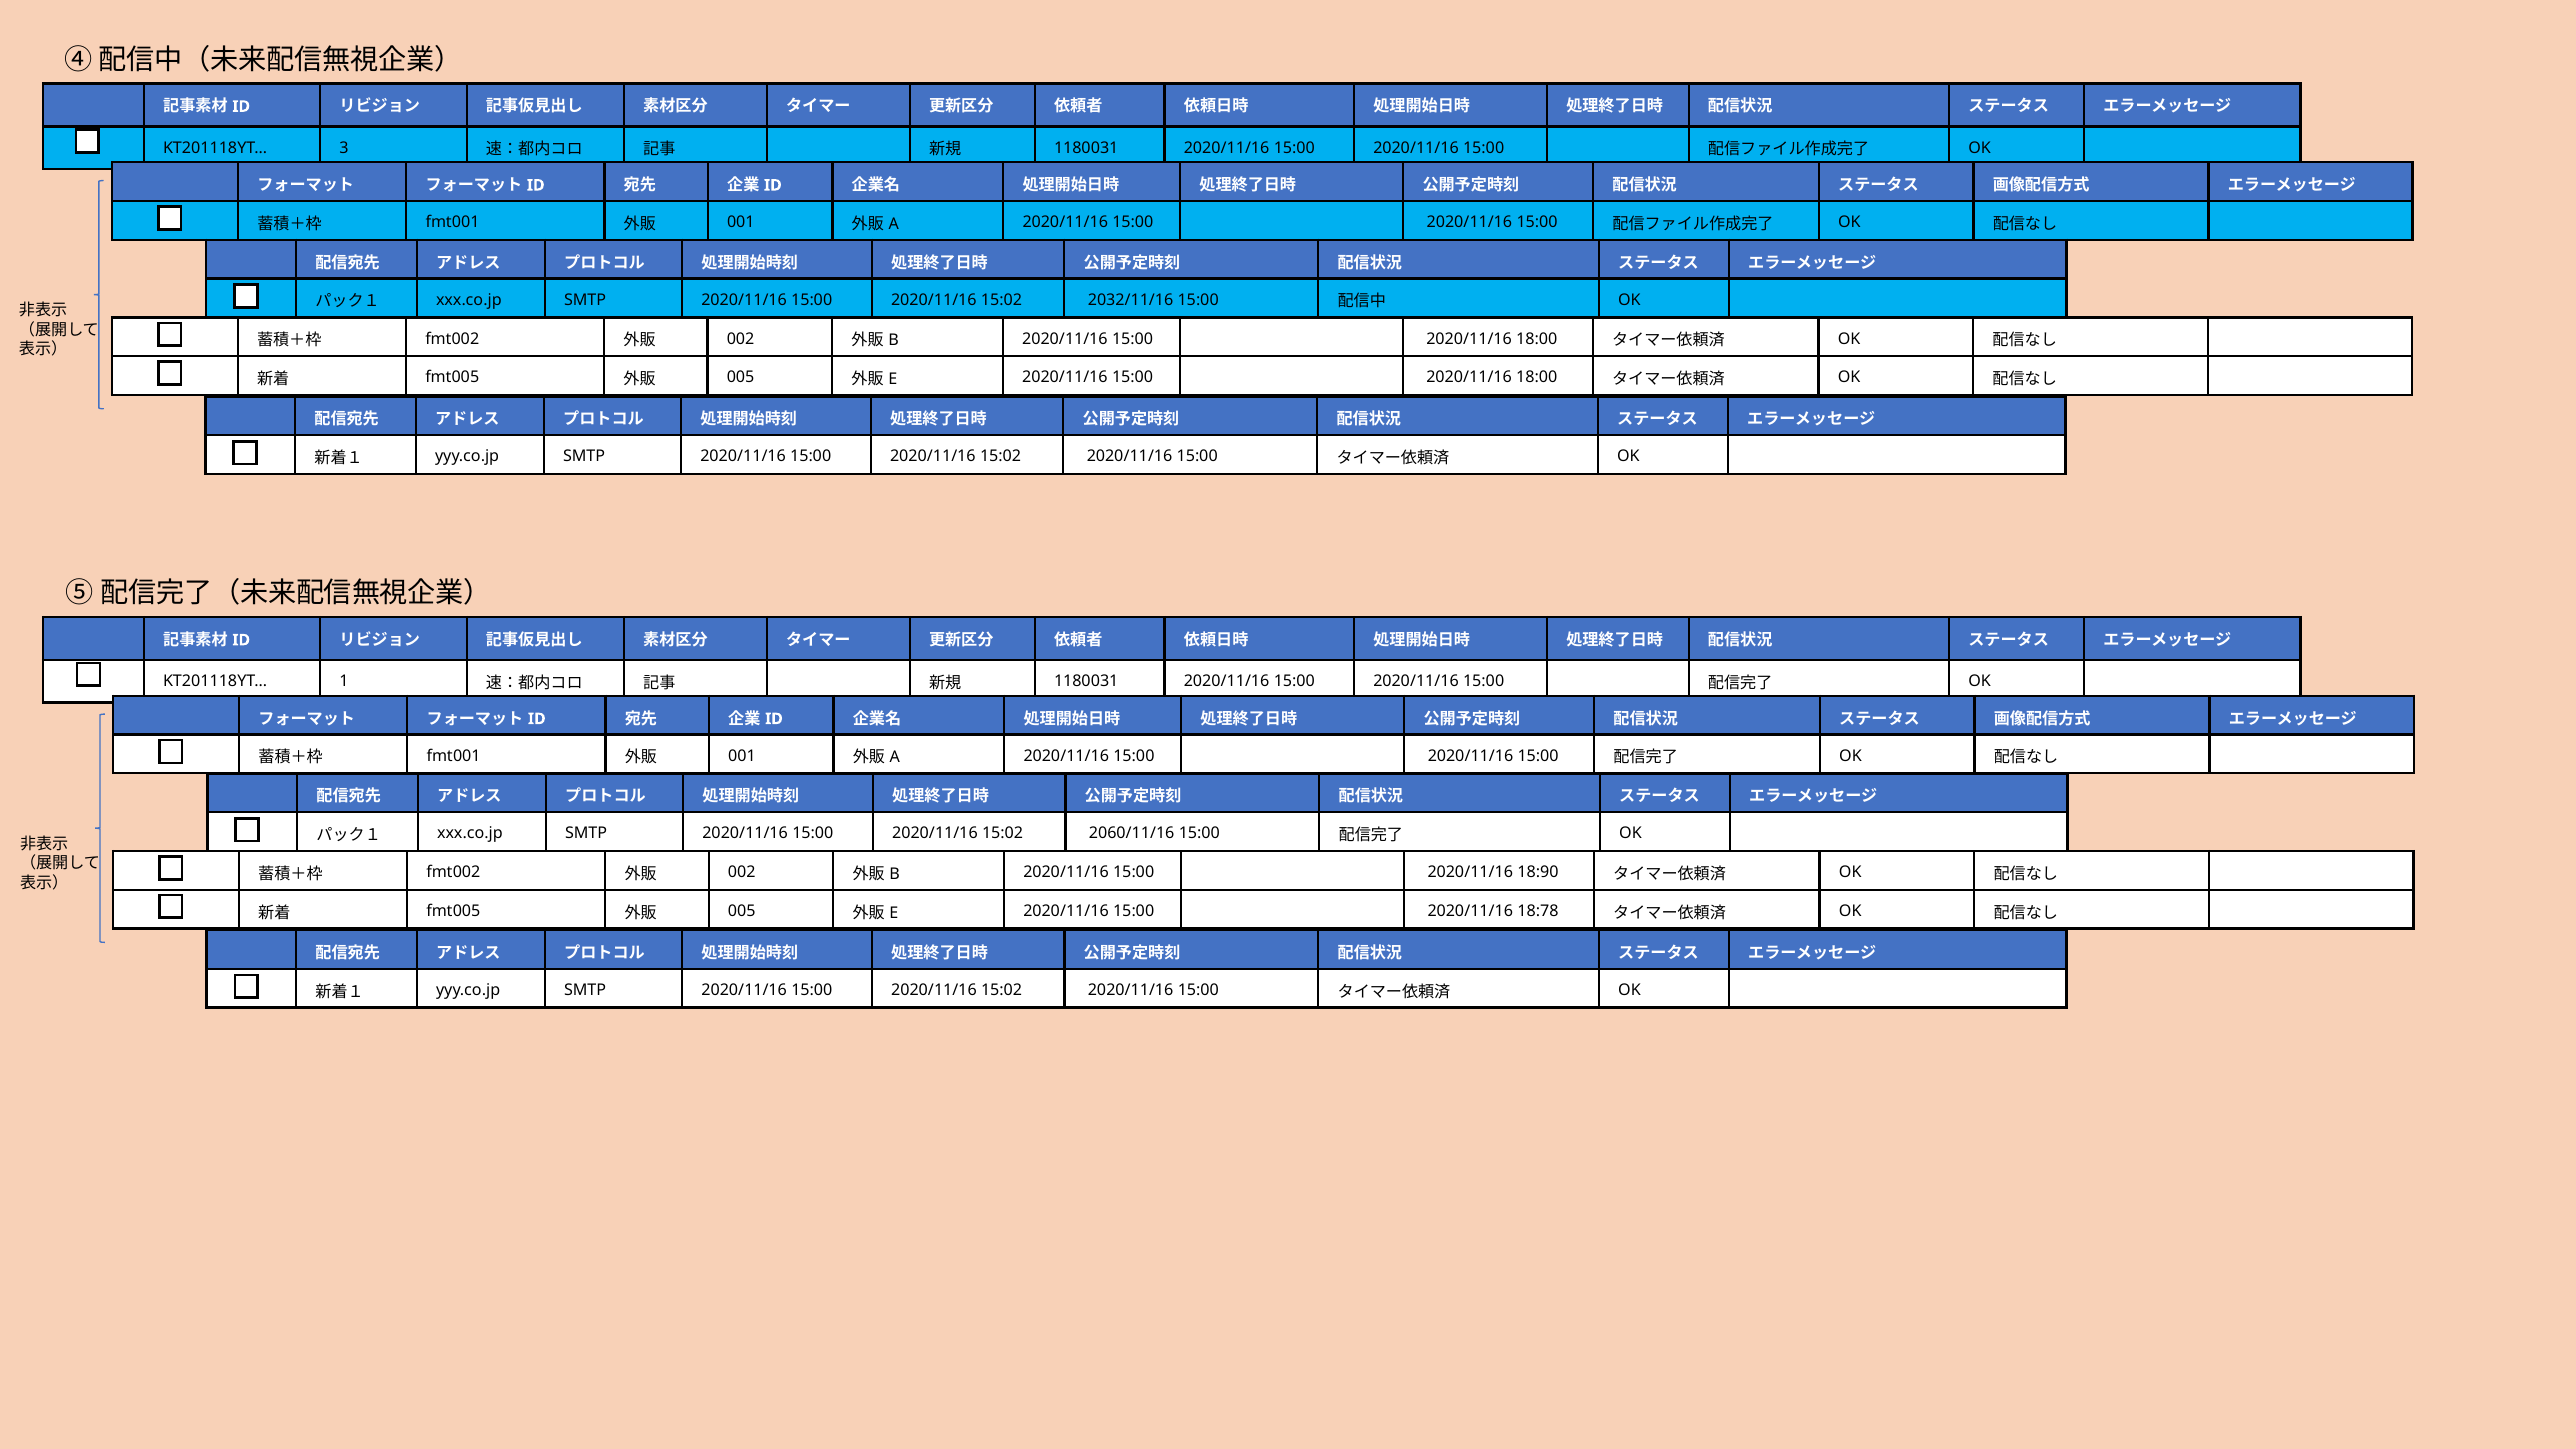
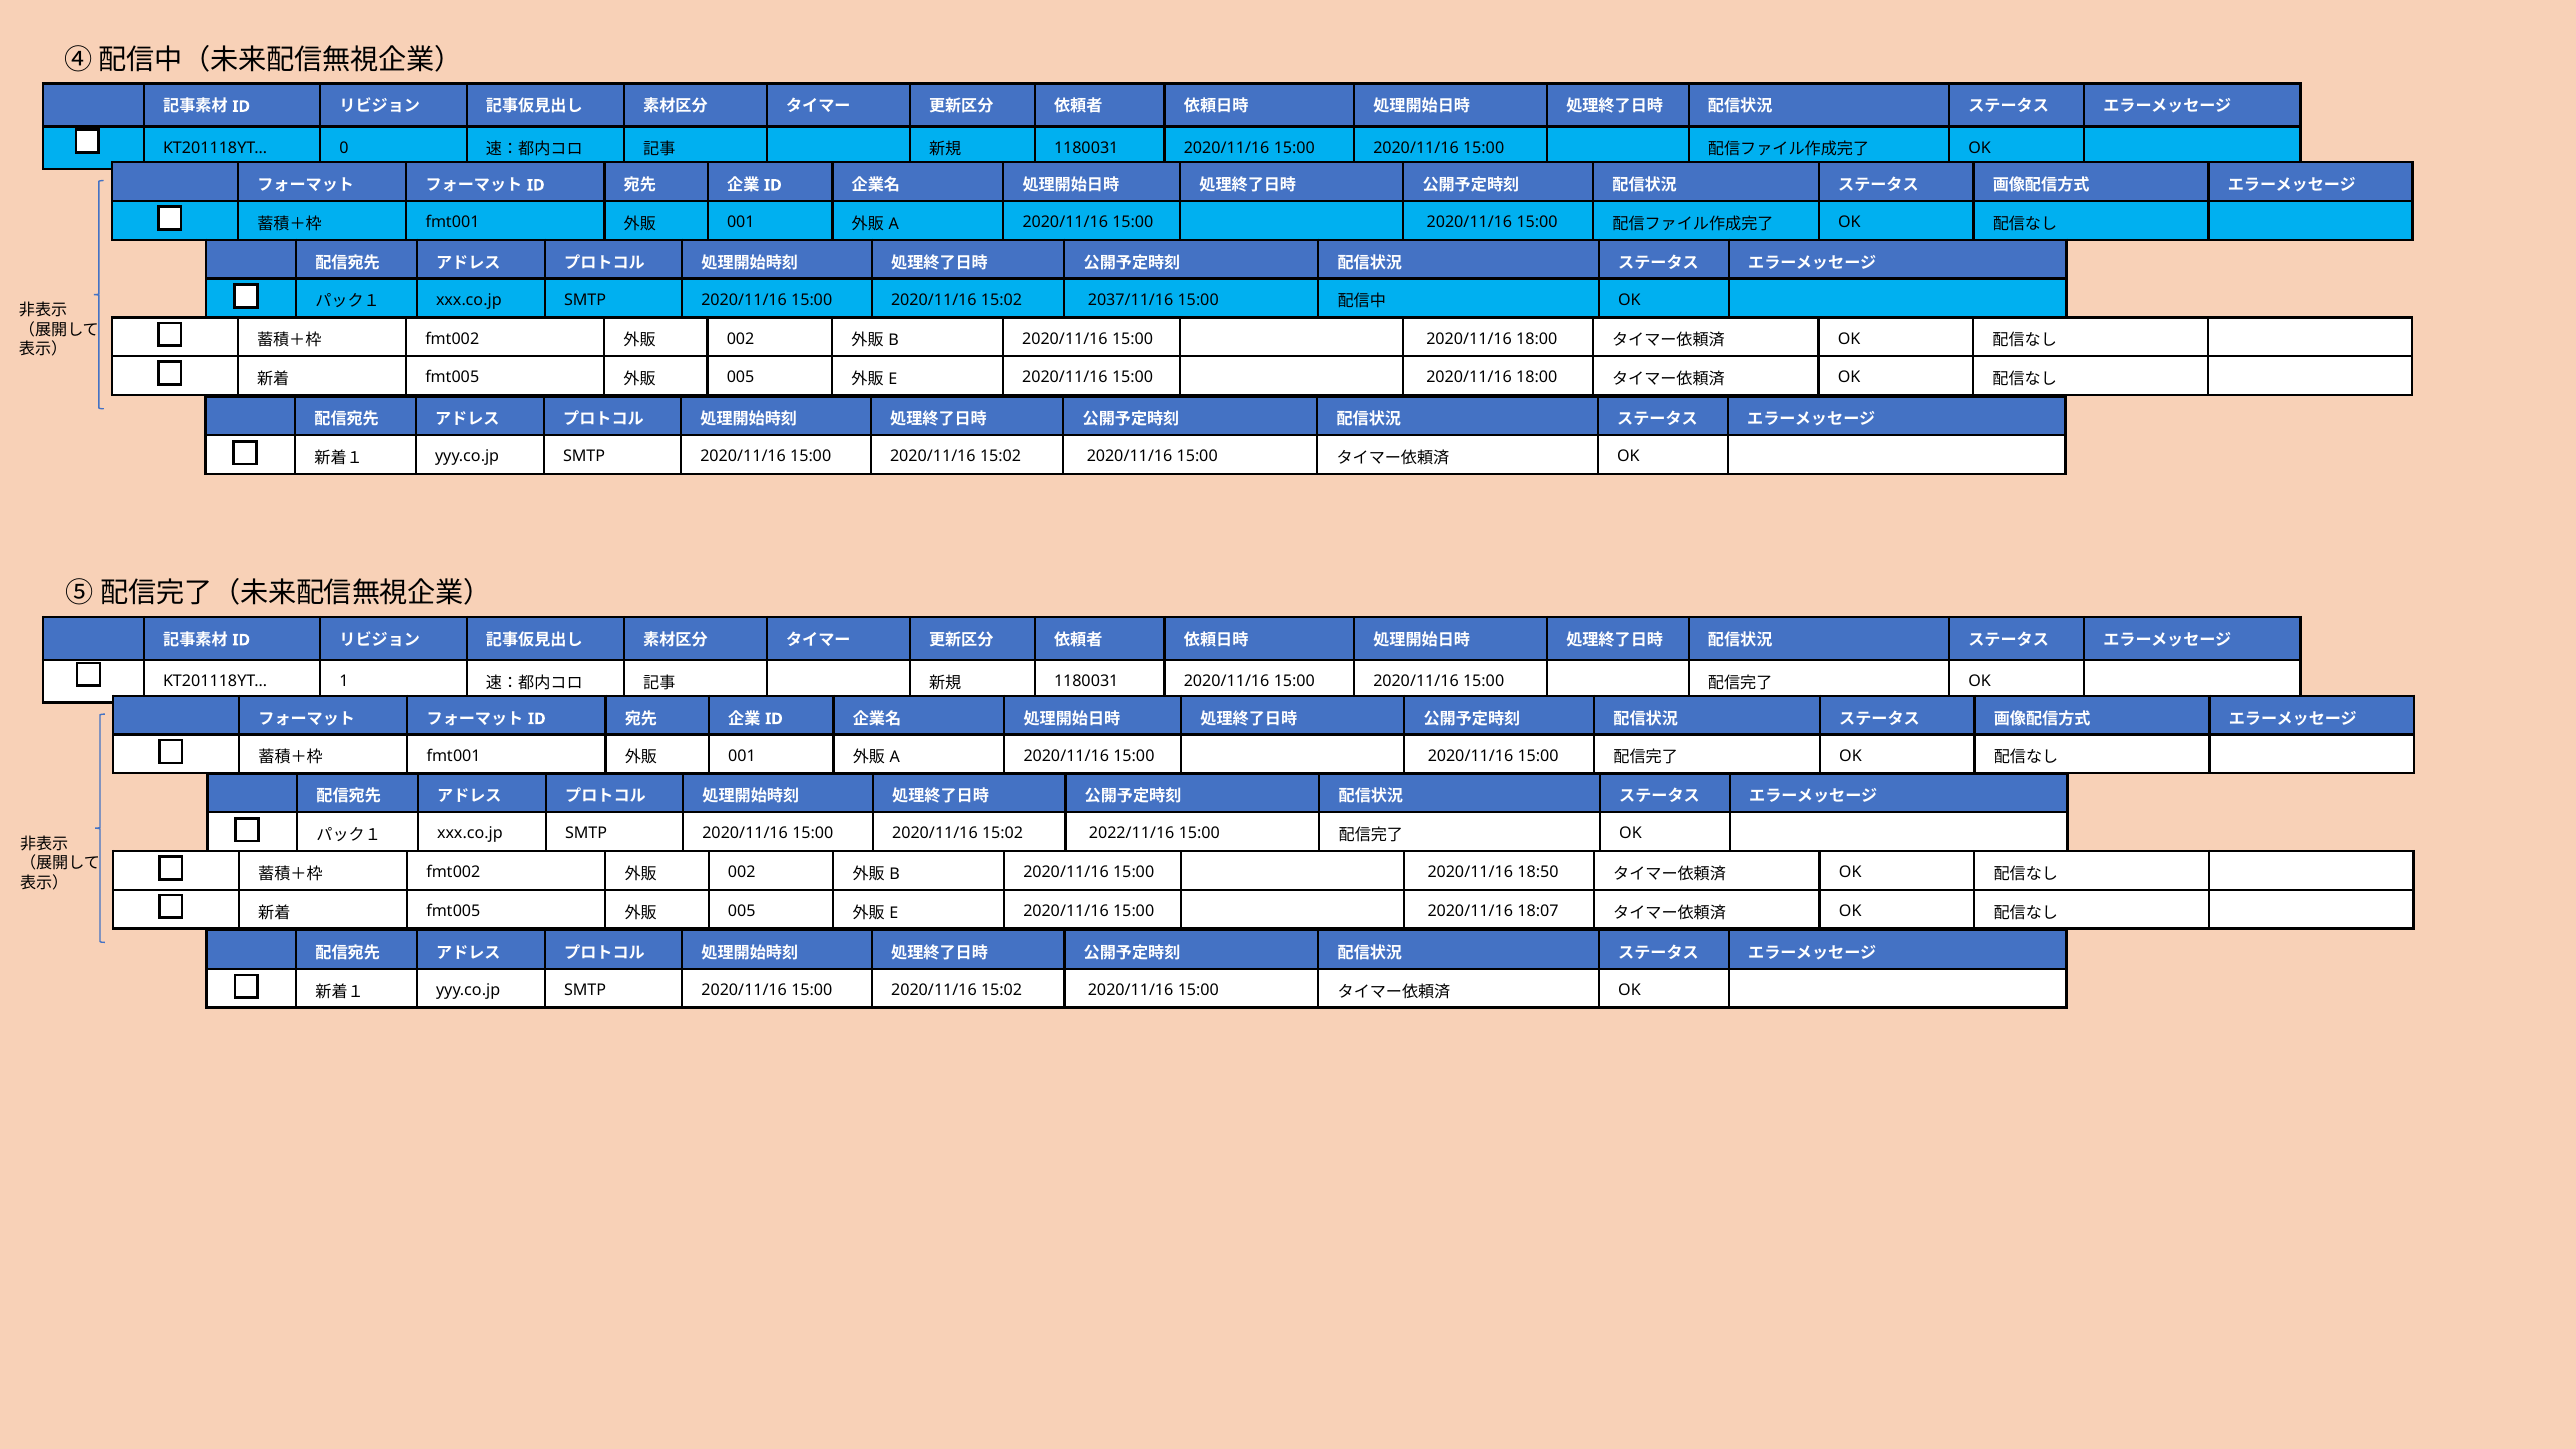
3: 3 -> 0
2032/11/16: 2032/11/16 -> 2037/11/16
2060/11/16: 2060/11/16 -> 2022/11/16
18:90: 18:90 -> 18:50
18:78: 18:78 -> 18:07
